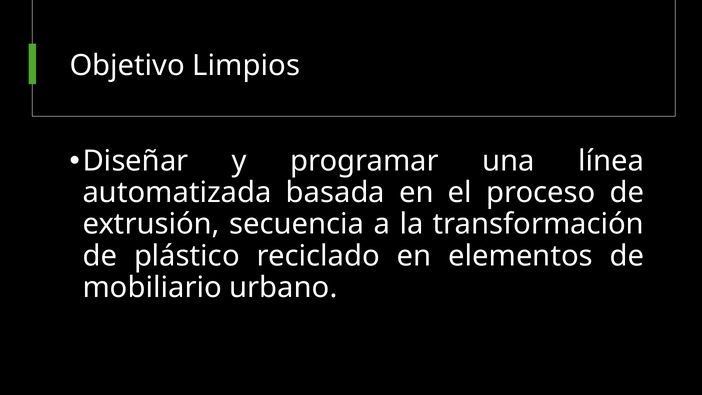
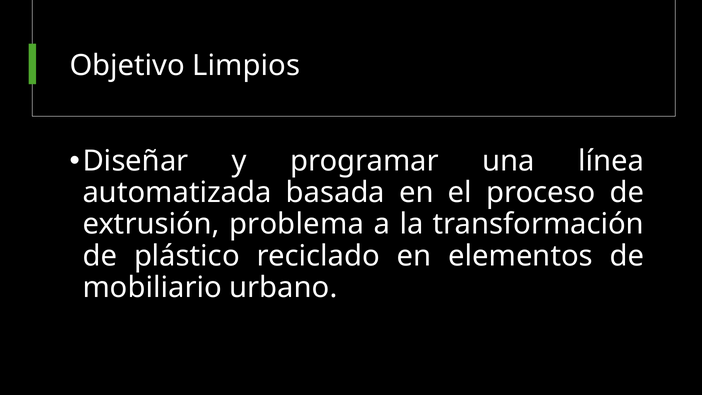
secuencia: secuencia -> problema
